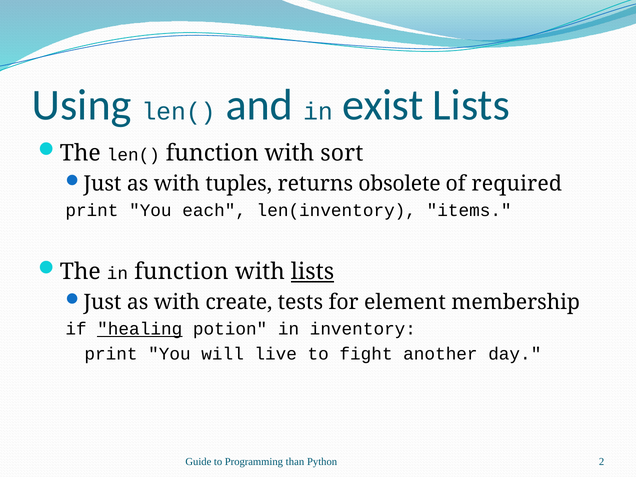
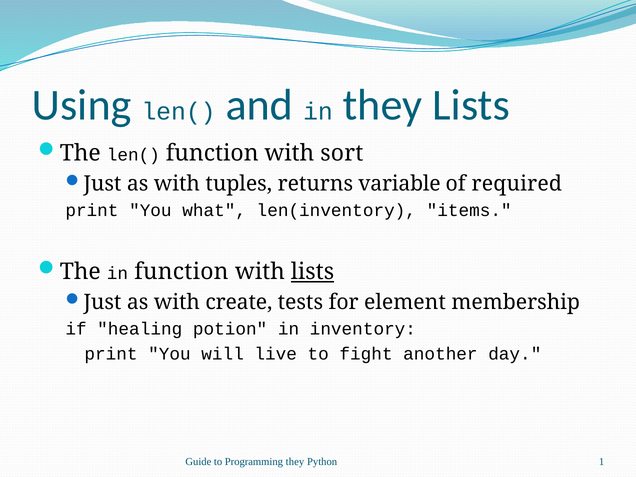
in exist: exist -> they
obsolete: obsolete -> variable
each: each -> what
healing underline: present -> none
Programming than: than -> they
2: 2 -> 1
